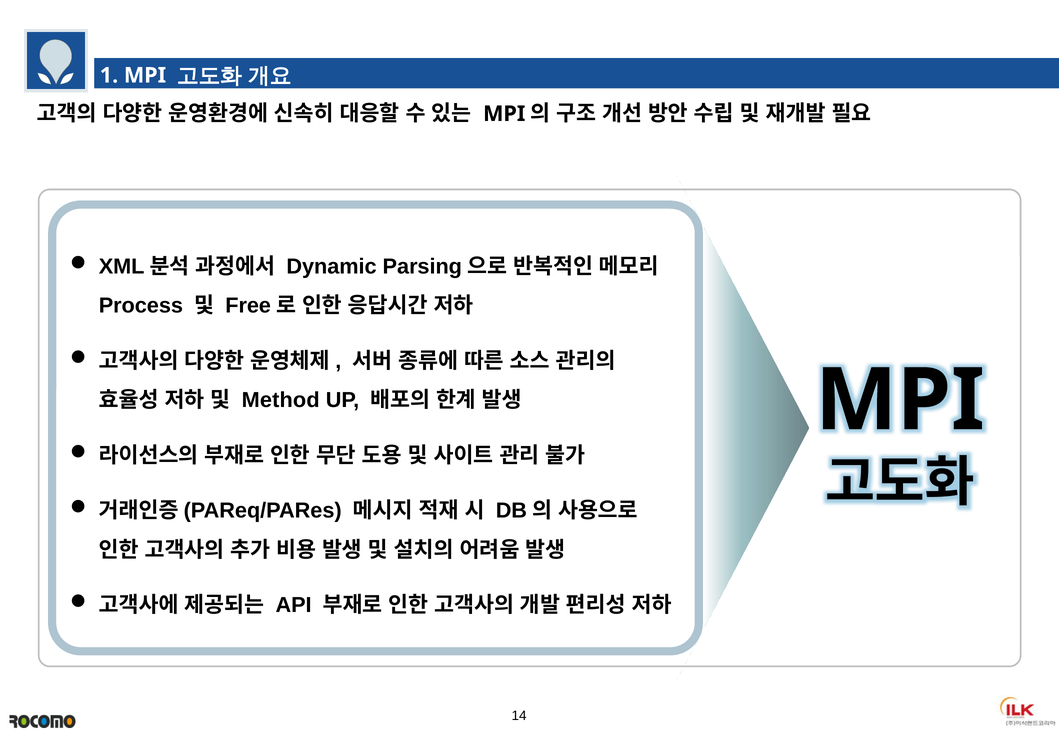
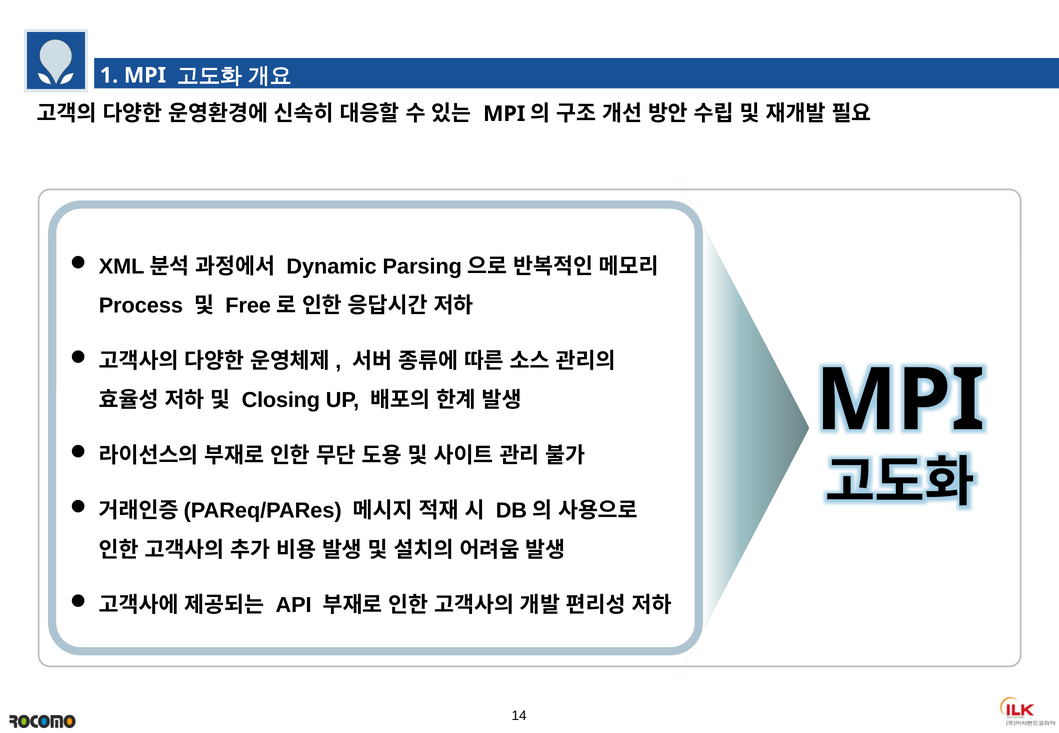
Method: Method -> Closing
